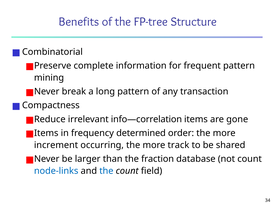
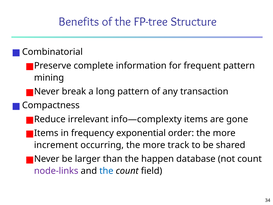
info—correlation: info—correlation -> info—complexty
determined: determined -> exponential
fraction: fraction -> happen
node-links colour: blue -> purple
